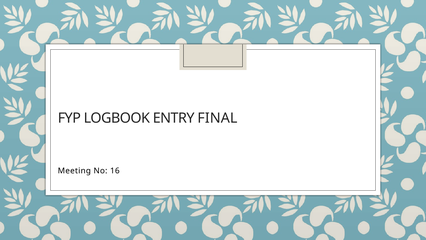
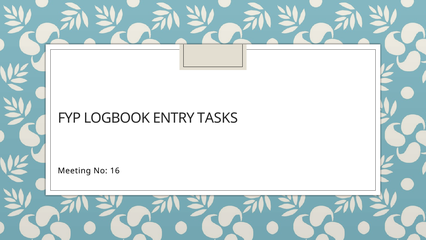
FINAL: FINAL -> TASKS
